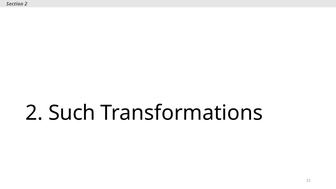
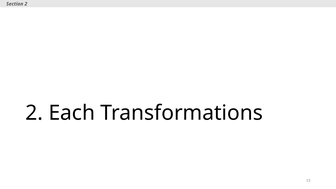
Such: Such -> Each
